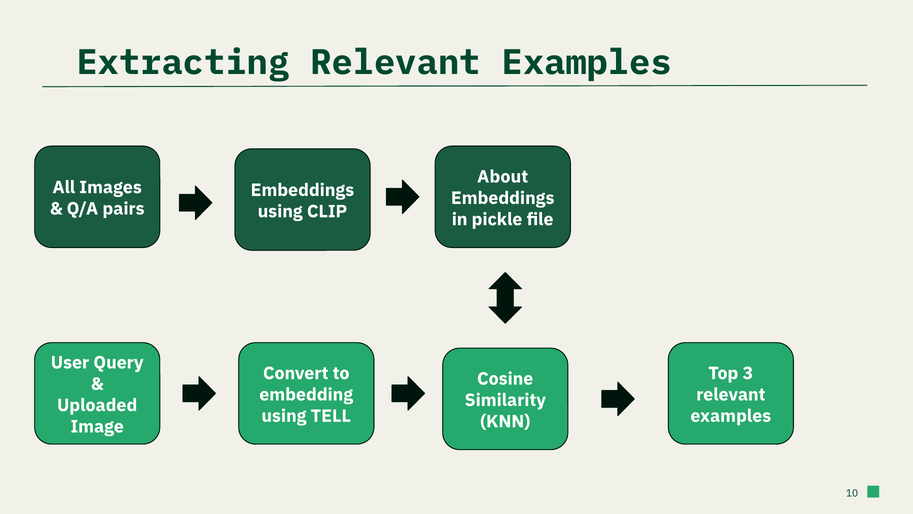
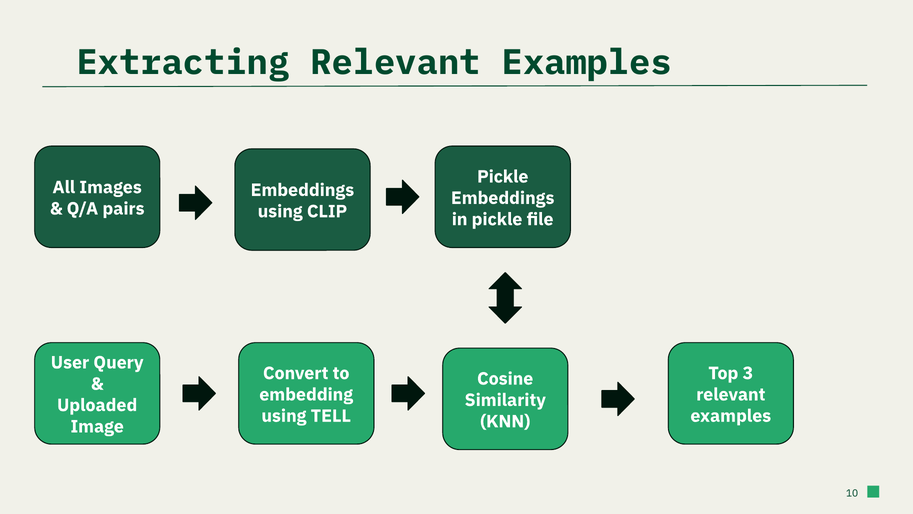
About at (503, 177): About -> Pickle
